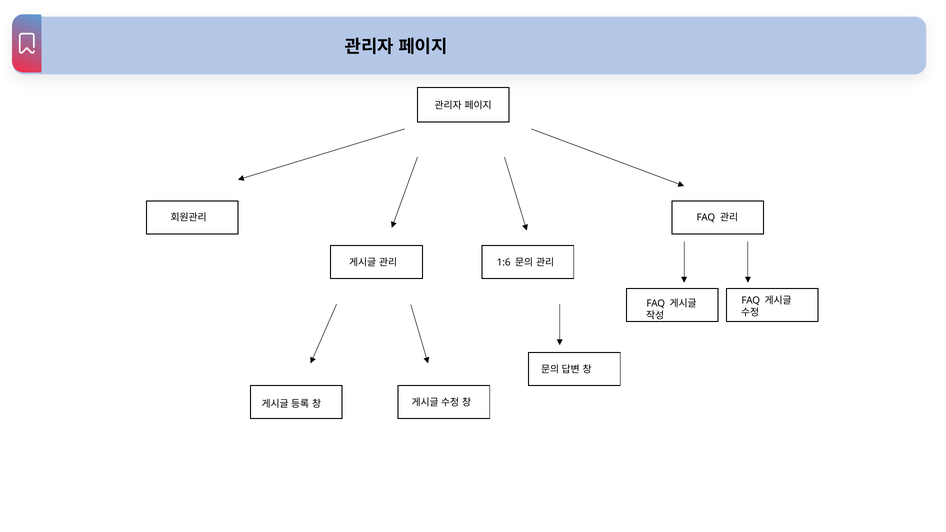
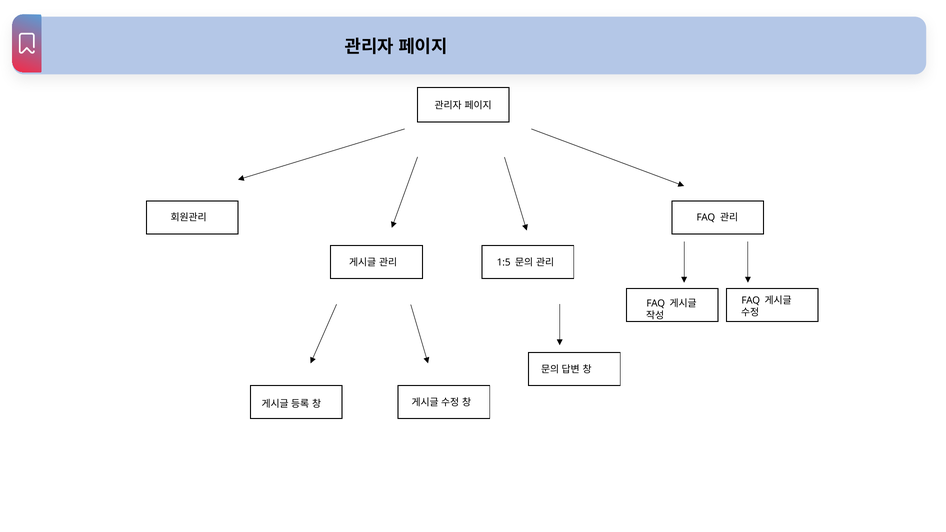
1:6: 1:6 -> 1:5
